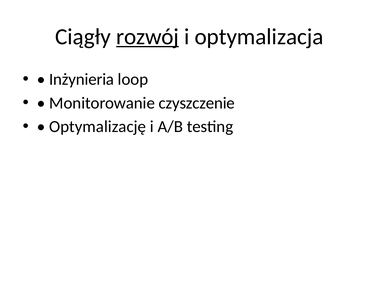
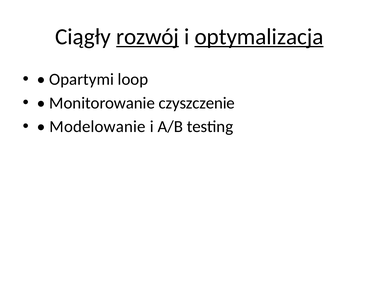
optymalizacja underline: none -> present
Inżynieria: Inżynieria -> Opartymi
Optymalizację: Optymalizację -> Modelowanie
